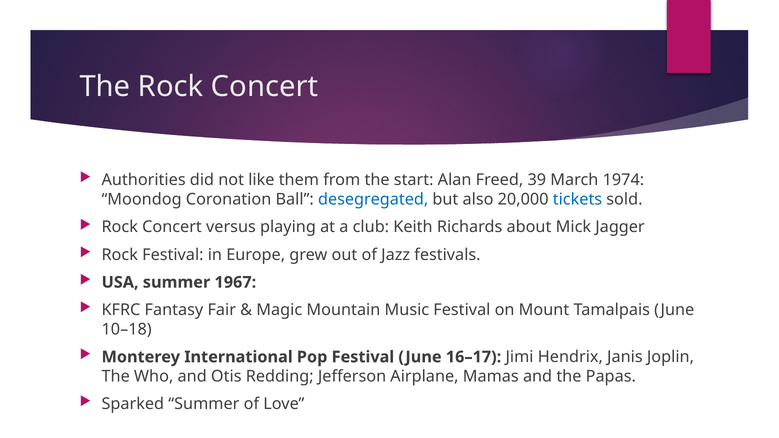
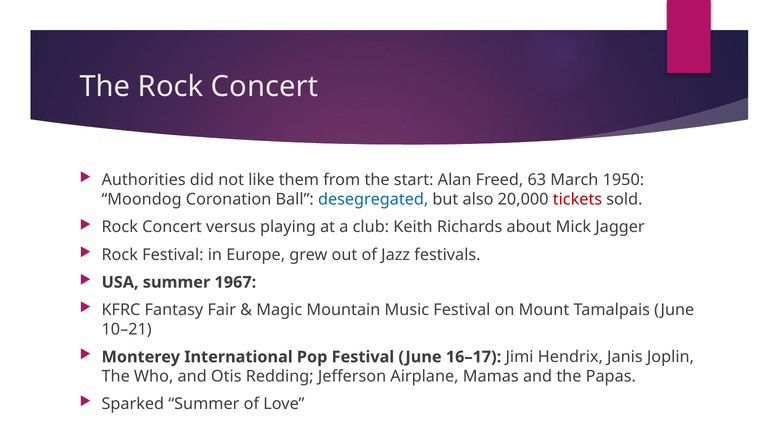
39: 39 -> 63
1974: 1974 -> 1950
tickets colour: blue -> red
10–18: 10–18 -> 10–21
